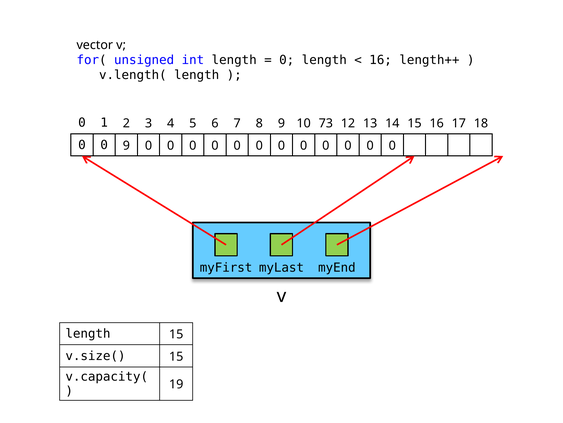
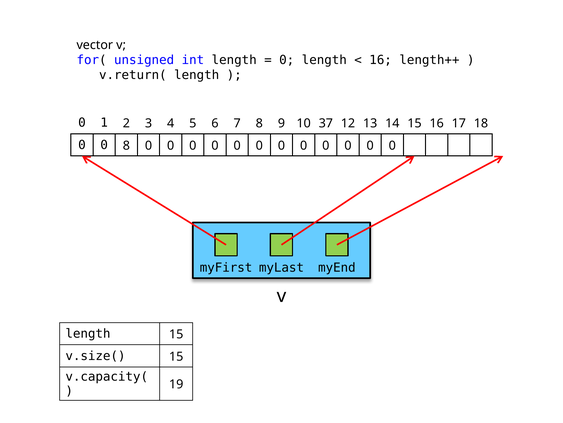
v.length(: v.length( -> v.return(
73: 73 -> 37
0 9: 9 -> 8
